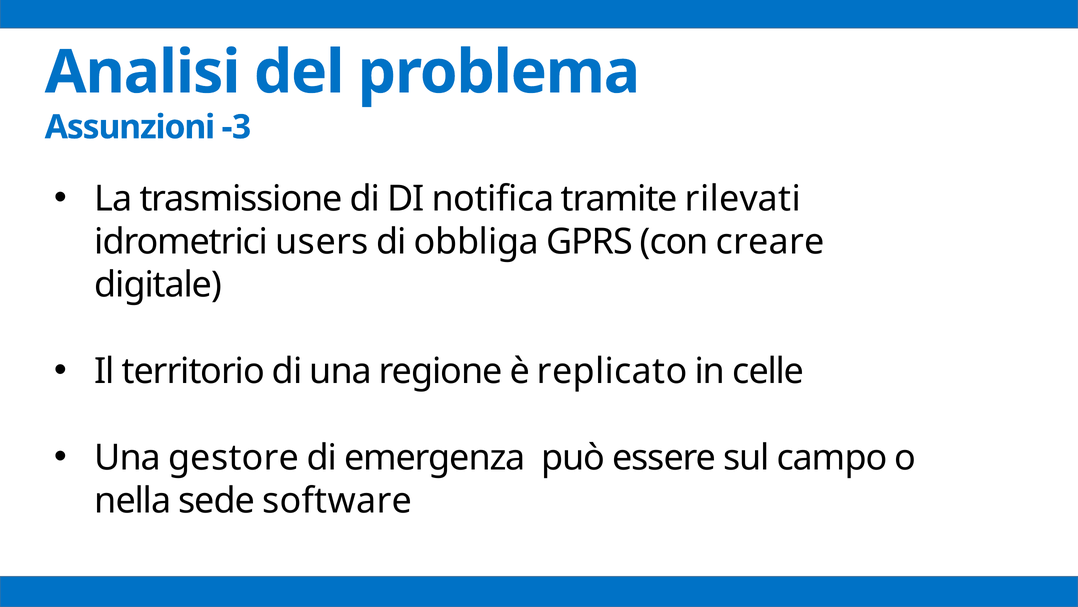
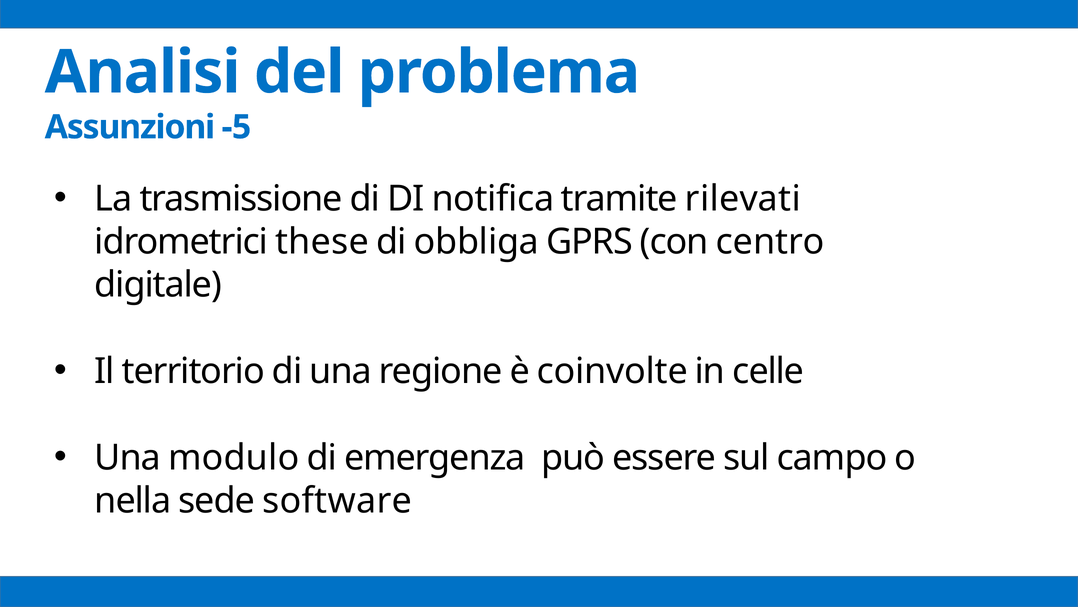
-3: -3 -> -5
users: users -> these
creare: creare -> centro
replicato: replicato -> coinvolte
gestore: gestore -> modulo
